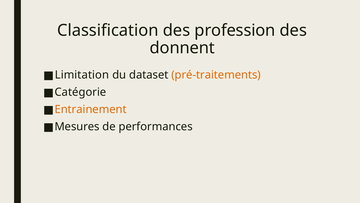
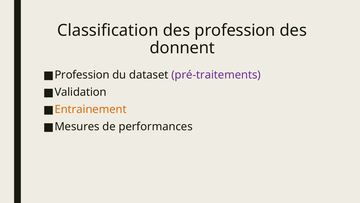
Limitation at (82, 75): Limitation -> Profession
pré-traitements colour: orange -> purple
Catégorie: Catégorie -> Validation
